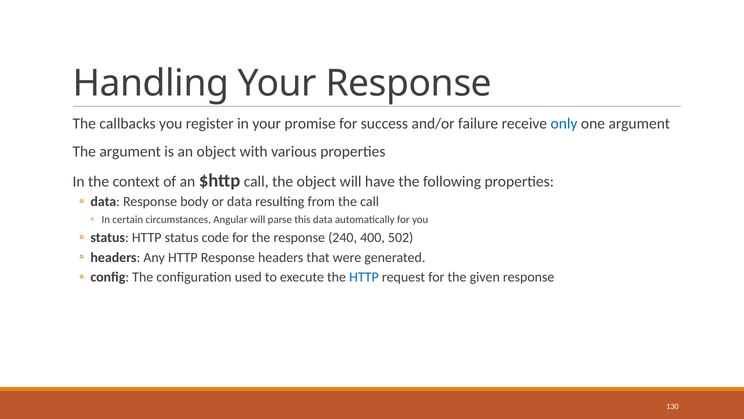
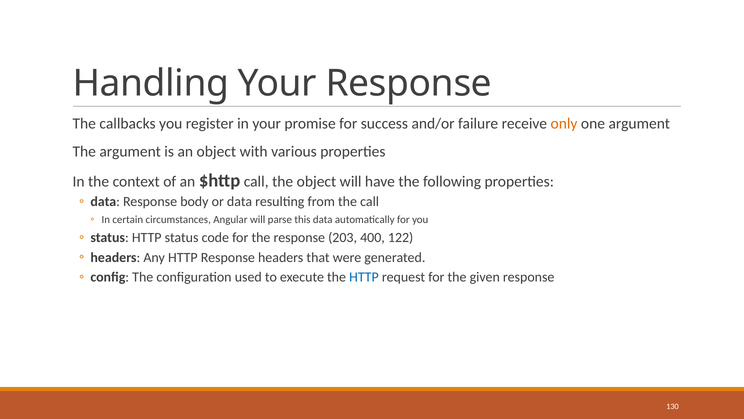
only colour: blue -> orange
240: 240 -> 203
502: 502 -> 122
